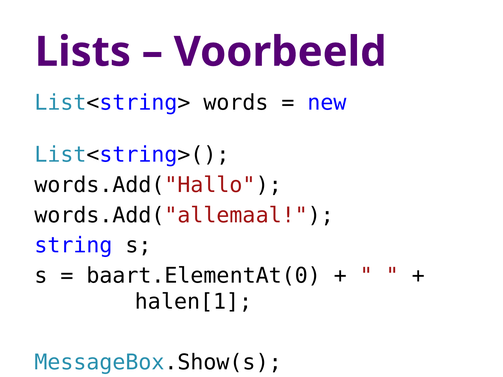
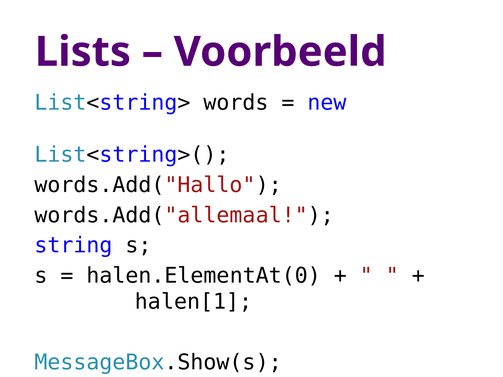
baart.ElementAt(0: baart.ElementAt(0 -> halen.ElementAt(0
